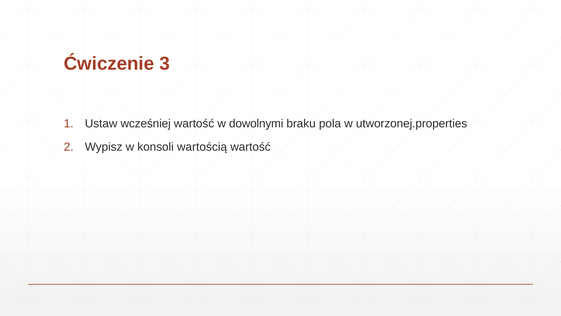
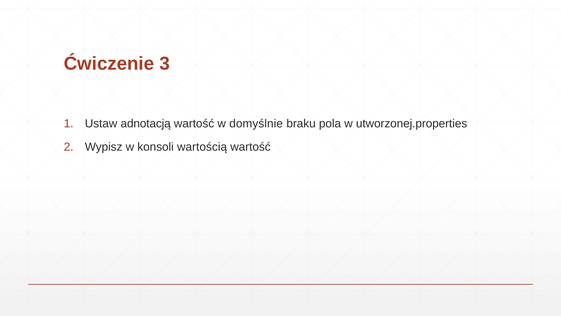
wcześniej: wcześniej -> adnotacją
dowolnymi: dowolnymi -> domyślnie
